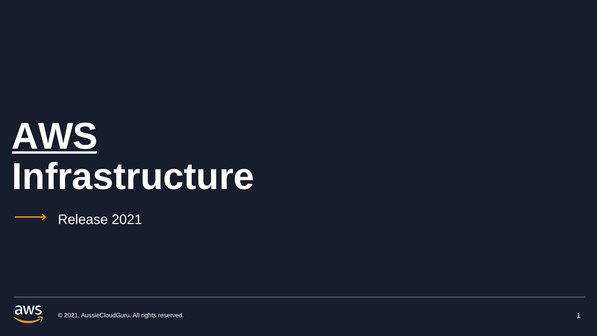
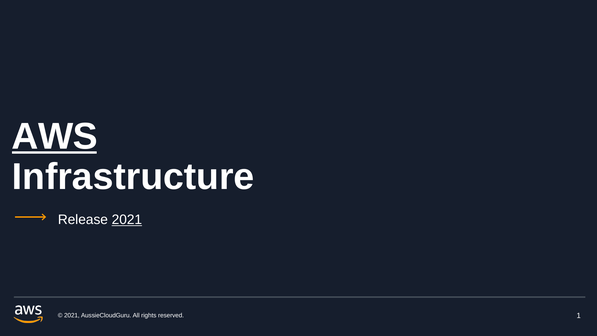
2021 at (127, 220) underline: none -> present
